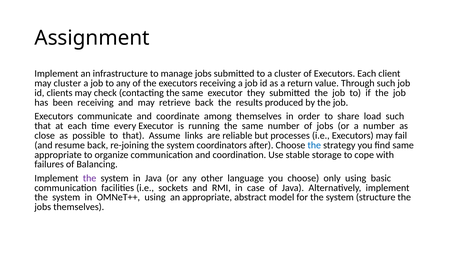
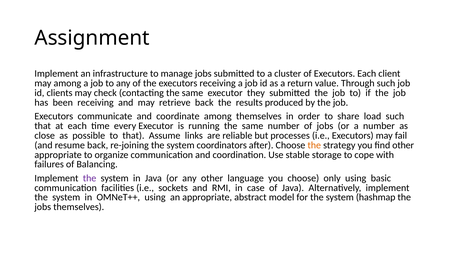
may cluster: cluster -> among
the at (314, 145) colour: blue -> orange
find same: same -> other
structure: structure -> hashmap
